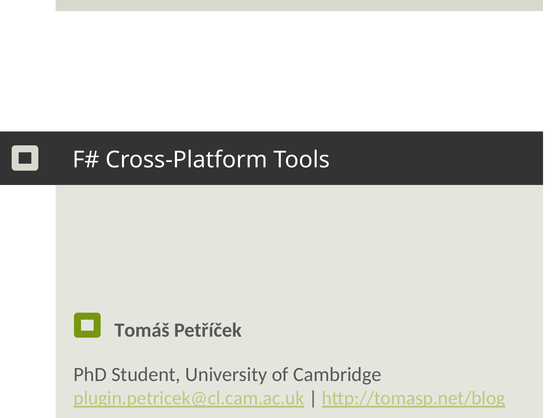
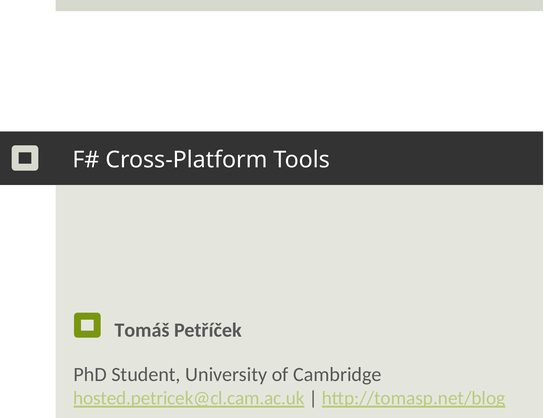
plugin.petricek@cl.cam.ac.uk: plugin.petricek@cl.cam.ac.uk -> hosted.petricek@cl.cam.ac.uk
